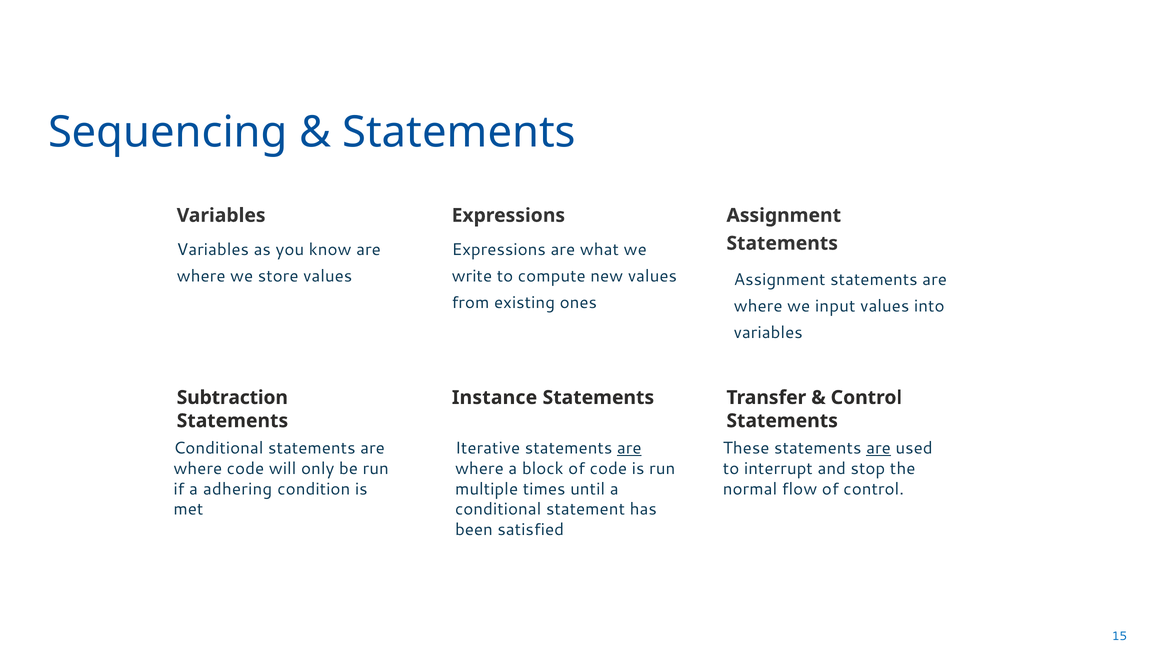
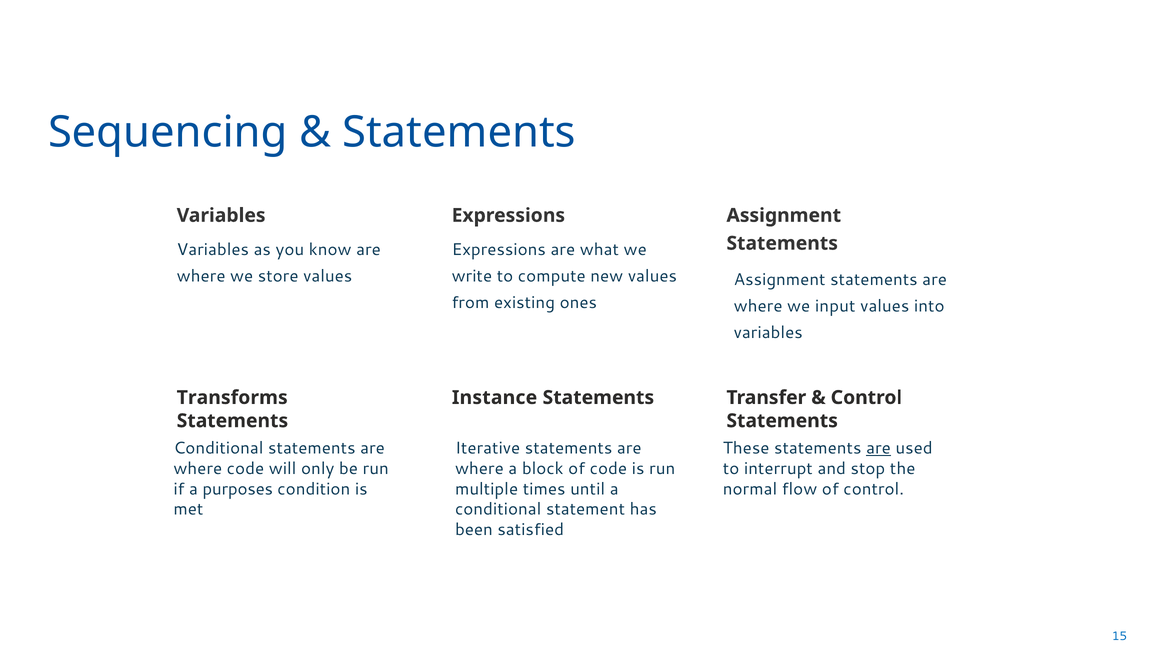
Subtraction: Subtraction -> Transforms
are at (629, 448) underline: present -> none
adhering: adhering -> purposes
